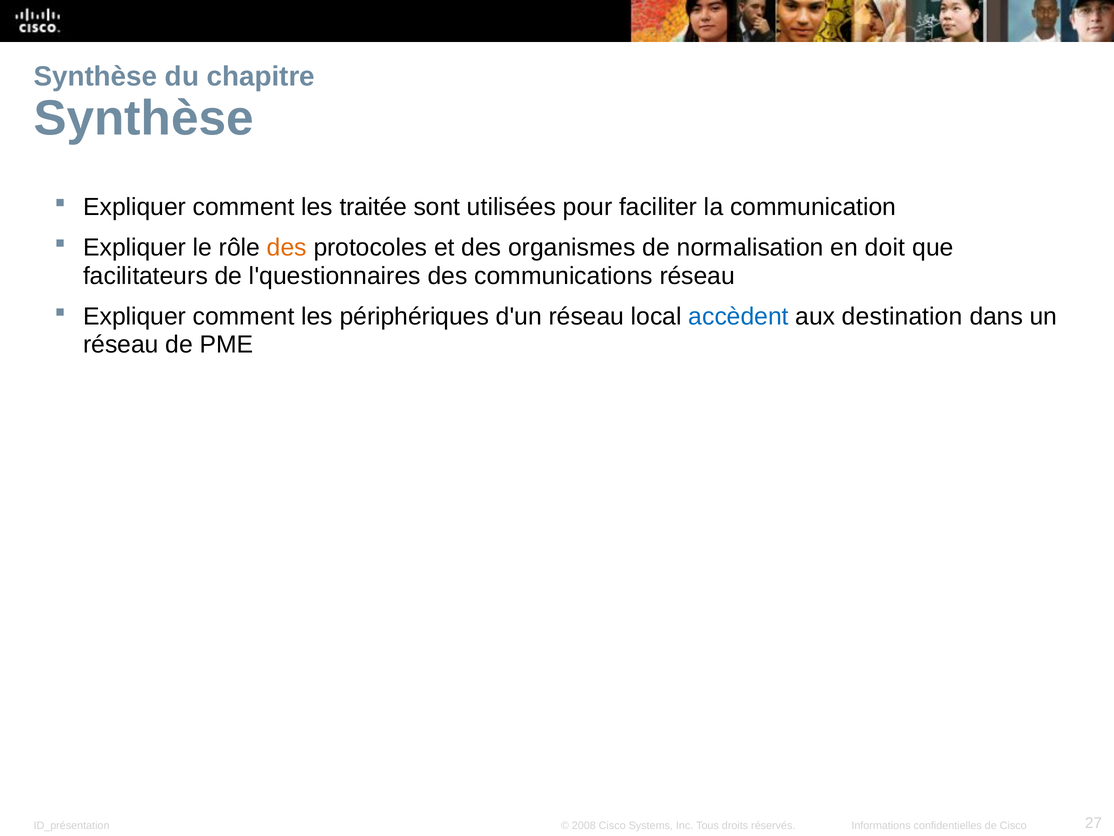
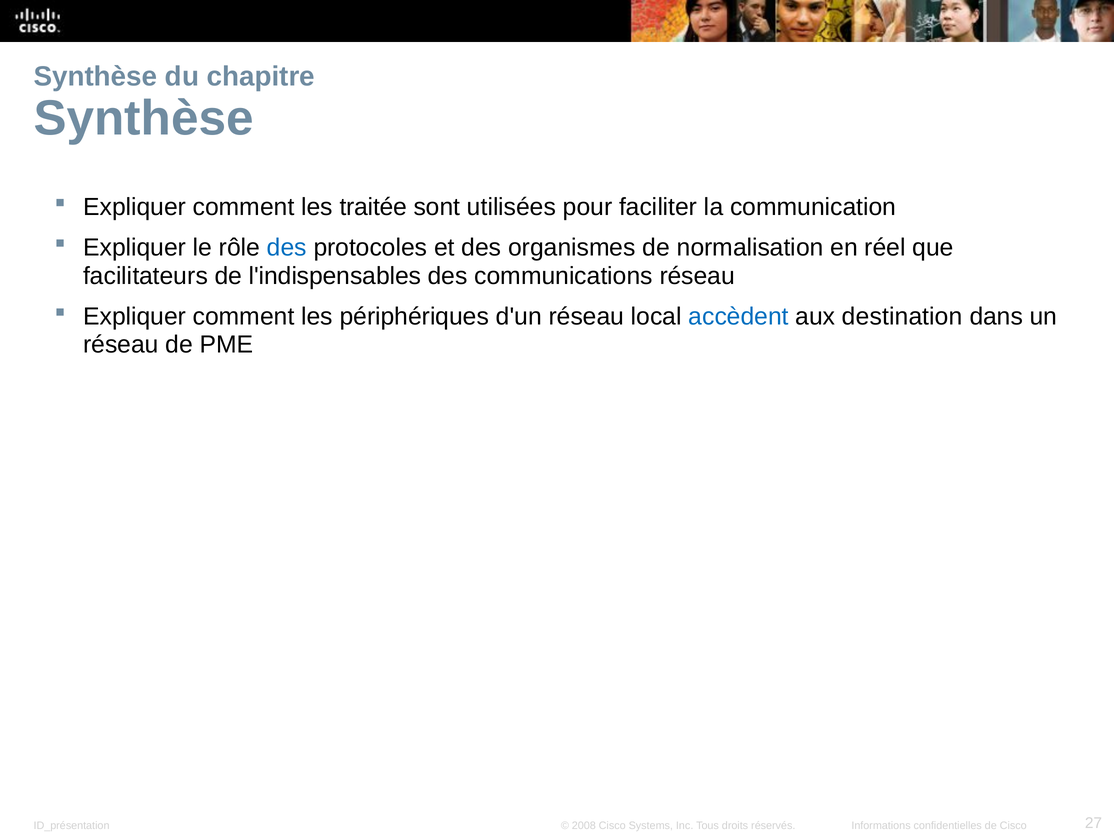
des at (287, 248) colour: orange -> blue
doit: doit -> réel
l'questionnaires: l'questionnaires -> l'indispensables
